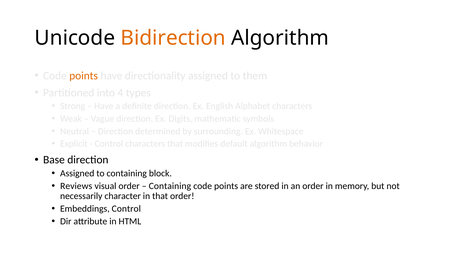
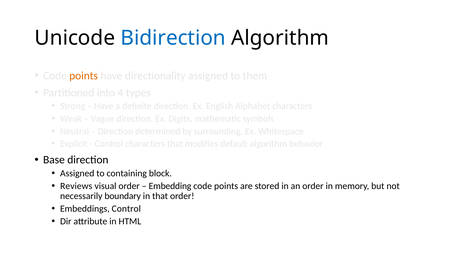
Bidirection colour: orange -> blue
Containing at (170, 186): Containing -> Embedding
character: character -> boundary
